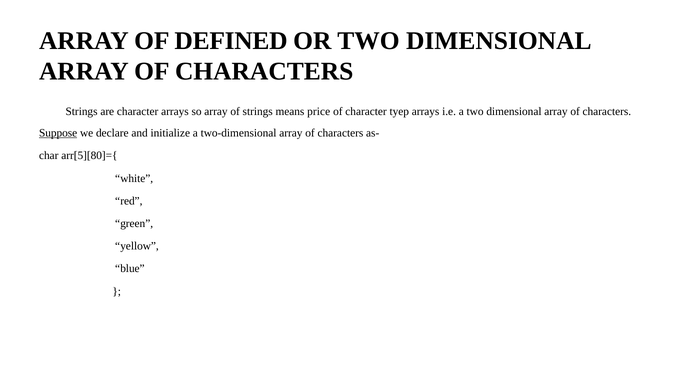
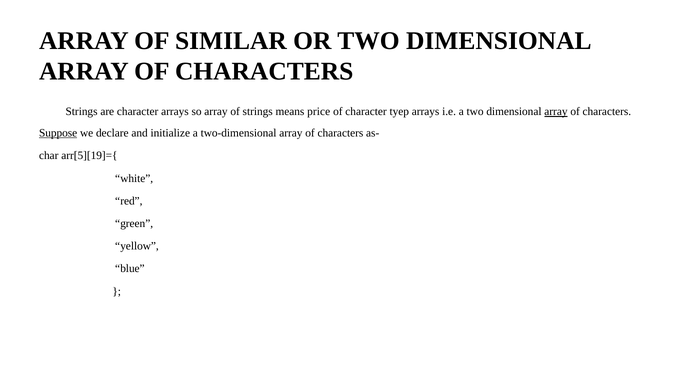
DEFINED: DEFINED -> SIMILAR
array at (556, 112) underline: none -> present
arr[5][80]={: arr[5][80]={ -> arr[5][19]={
